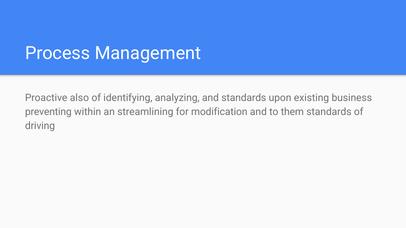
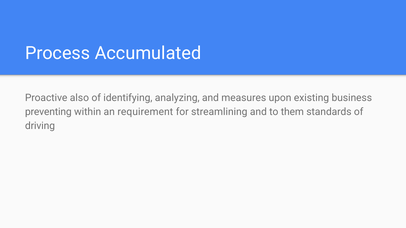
Management: Management -> Accumulated
and standards: standards -> measures
streamlining: streamlining -> requirement
modification: modification -> streamlining
